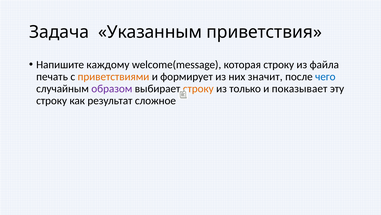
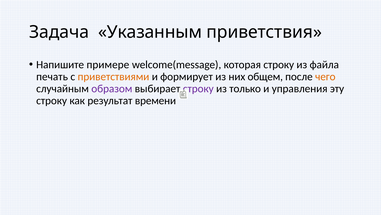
каждому: каждому -> примере
значит: значит -> общем
чего colour: blue -> orange
строку at (198, 88) colour: orange -> purple
показывает: показывает -> управления
сложное: сложное -> времени
